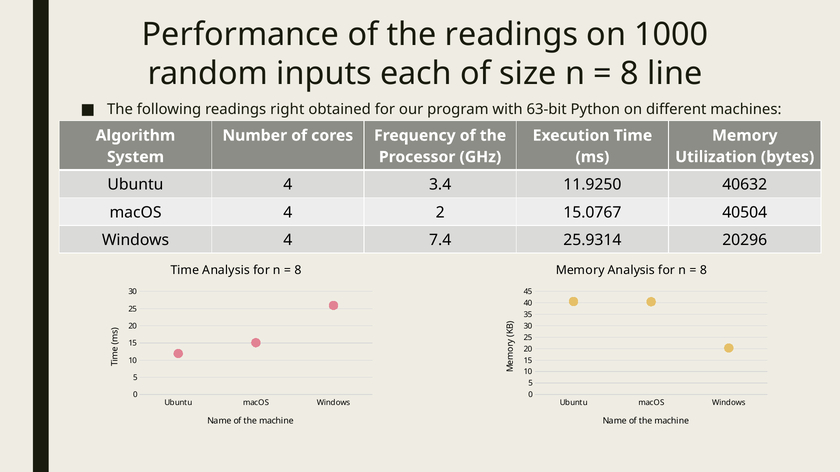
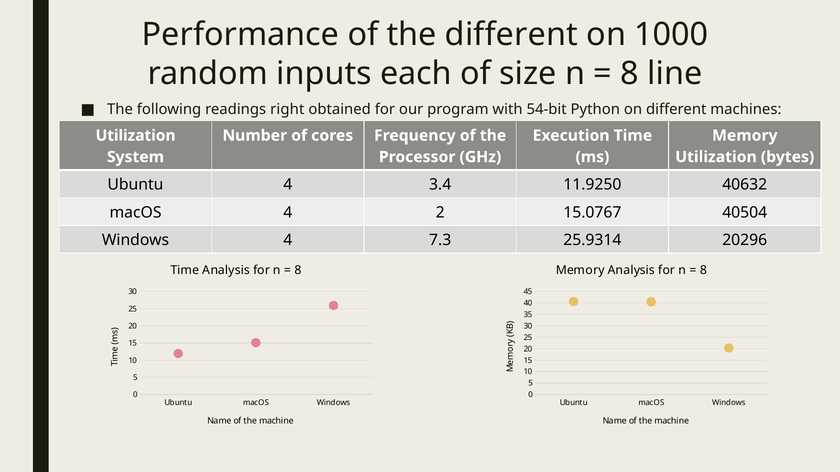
the readings: readings -> different
63-bit: 63-bit -> 54-bit
Algorithm at (135, 136): Algorithm -> Utilization
7.4: 7.4 -> 7.3
